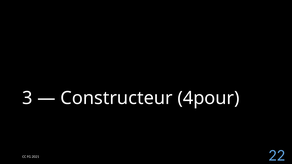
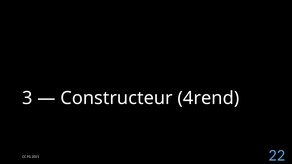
4pour: 4pour -> 4rend
